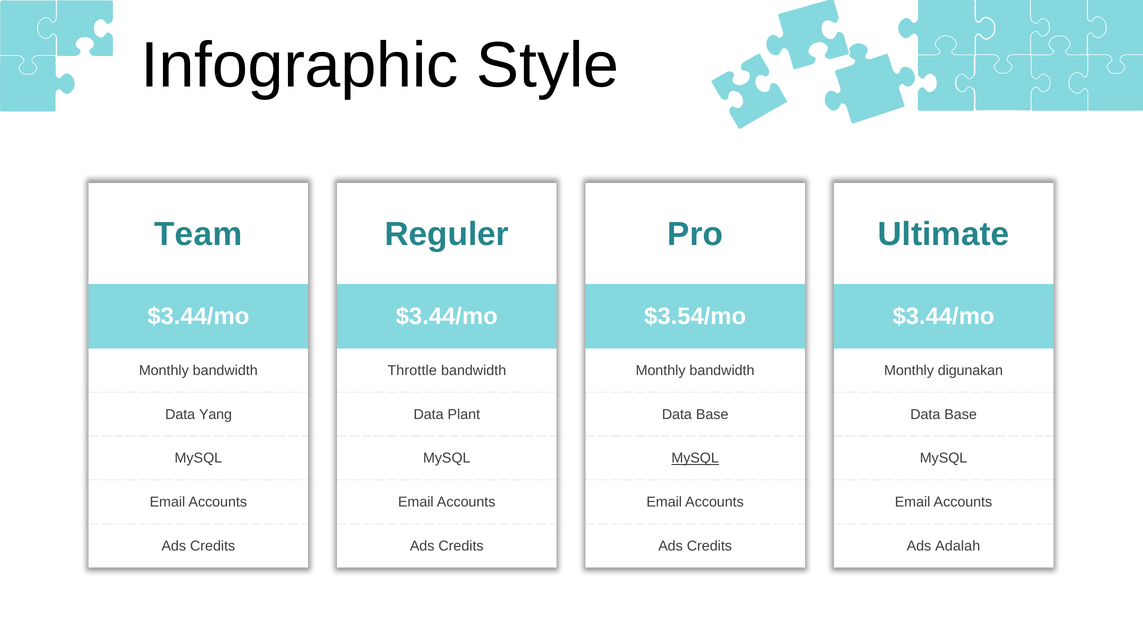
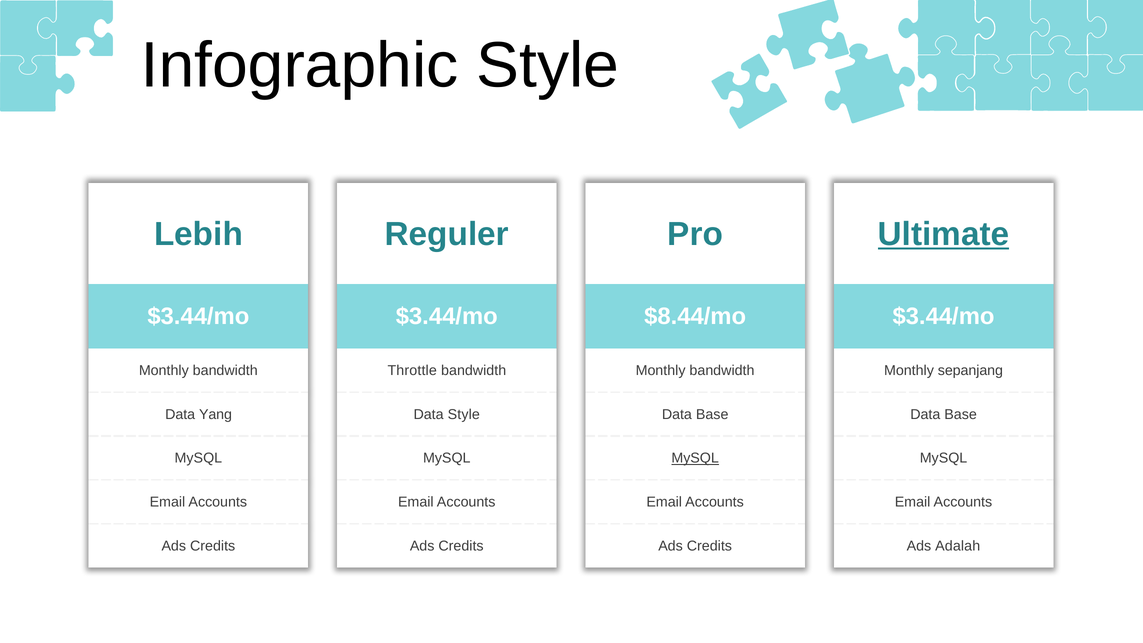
Team: Team -> Lebih
Ultimate underline: none -> present
$3.54/mo: $3.54/mo -> $8.44/mo
digunakan: digunakan -> sepanjang
Data Plant: Plant -> Style
